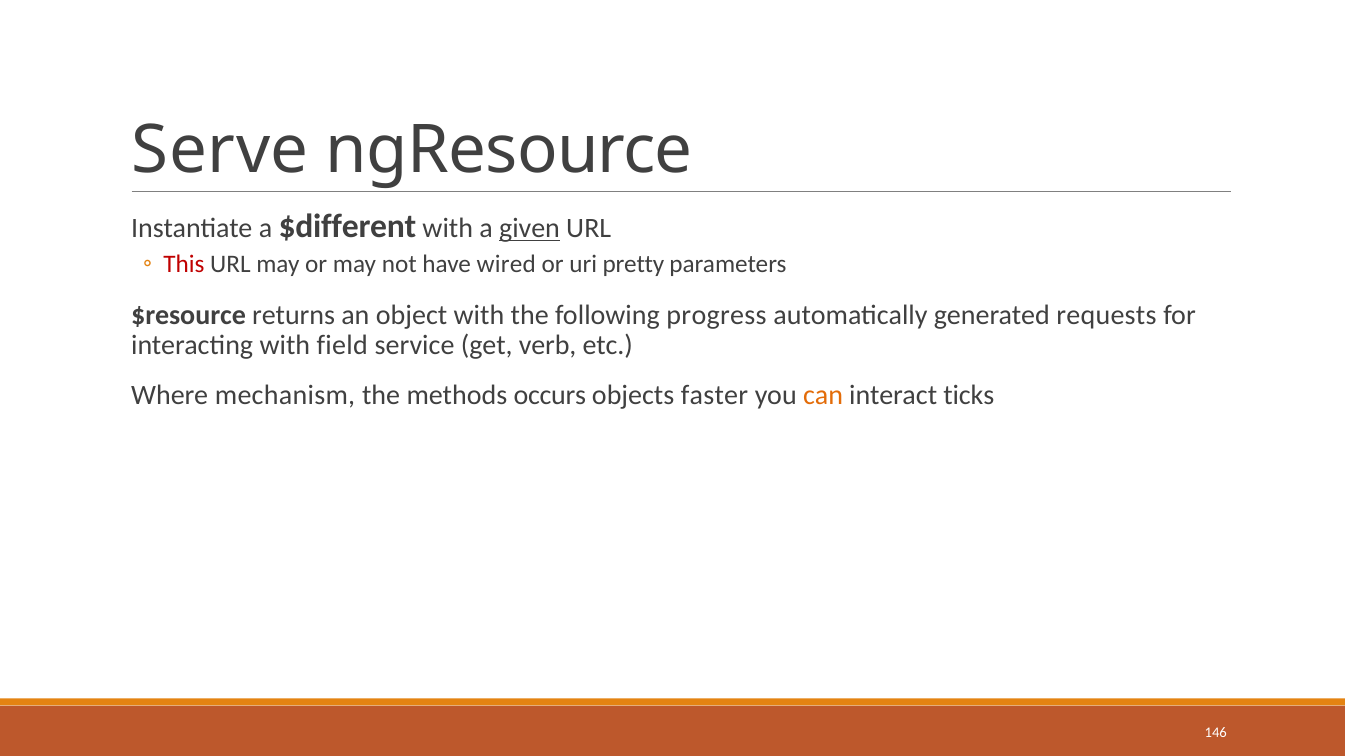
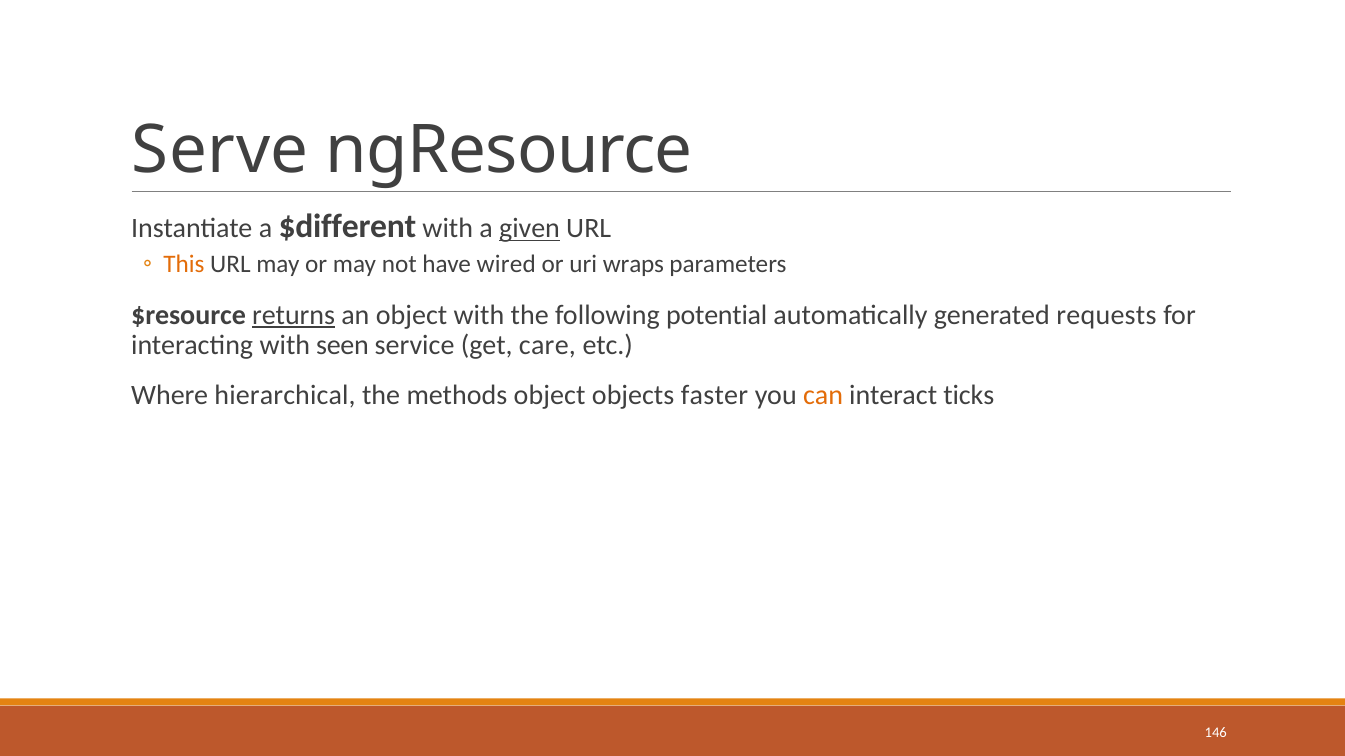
This colour: red -> orange
pretty: pretty -> wraps
returns underline: none -> present
progress: progress -> potential
field: field -> seen
verb: verb -> care
mechanism: mechanism -> hierarchical
methods occurs: occurs -> object
